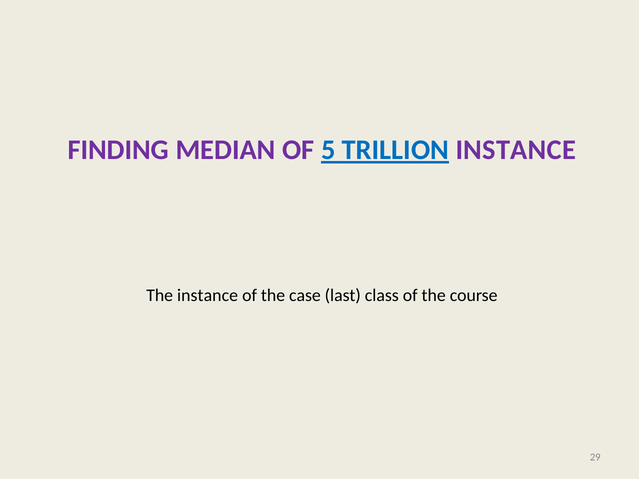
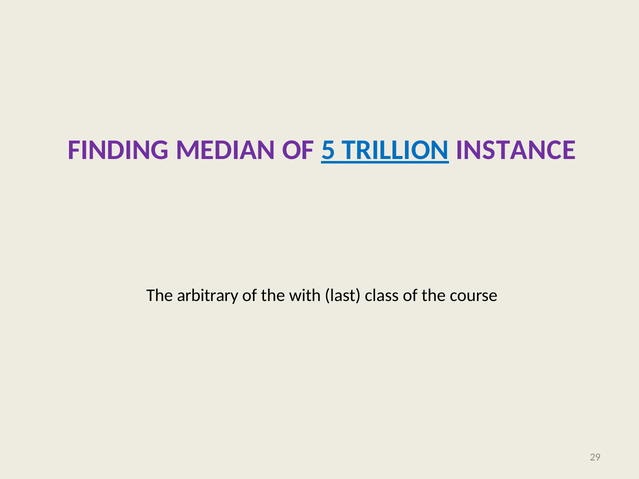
The instance: instance -> arbitrary
case: case -> with
